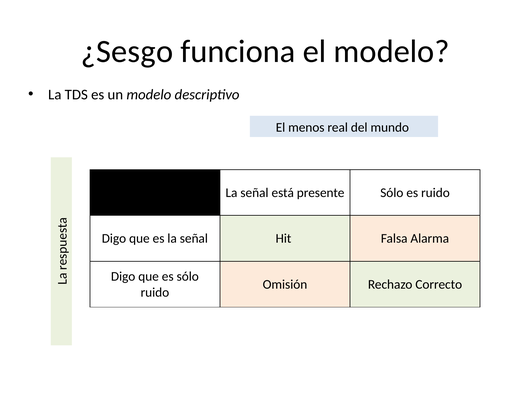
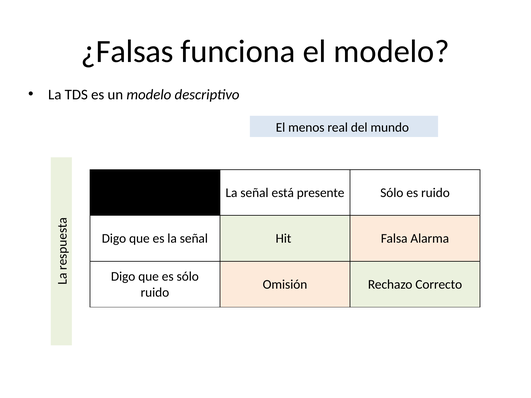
¿Sesgo: ¿Sesgo -> ¿Falsas
